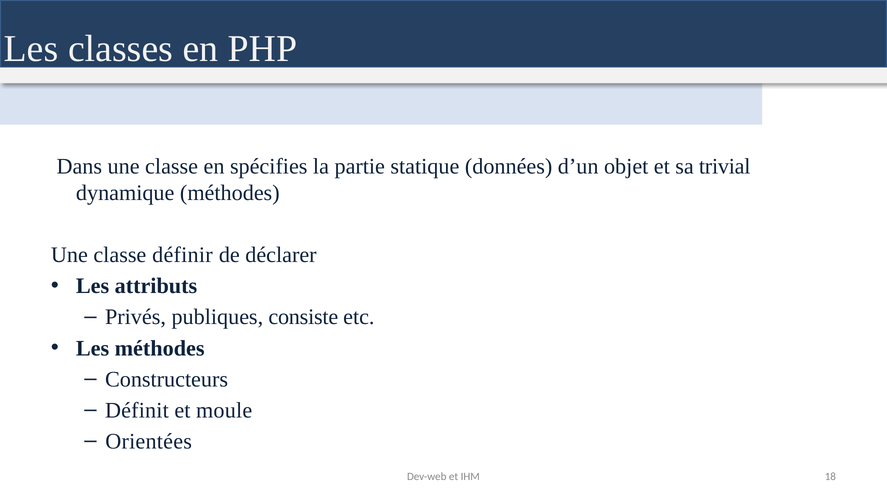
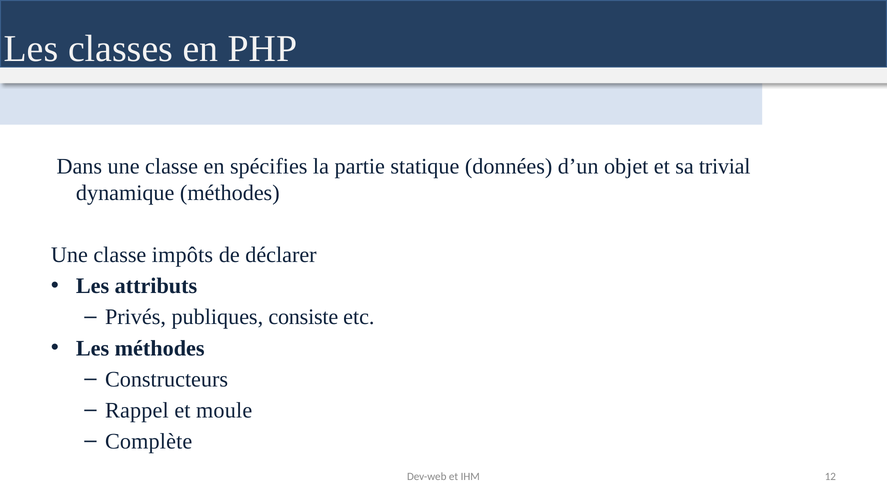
définir: définir -> impôts
Définit: Définit -> Rappel
Orientées: Orientées -> Complète
18: 18 -> 12
